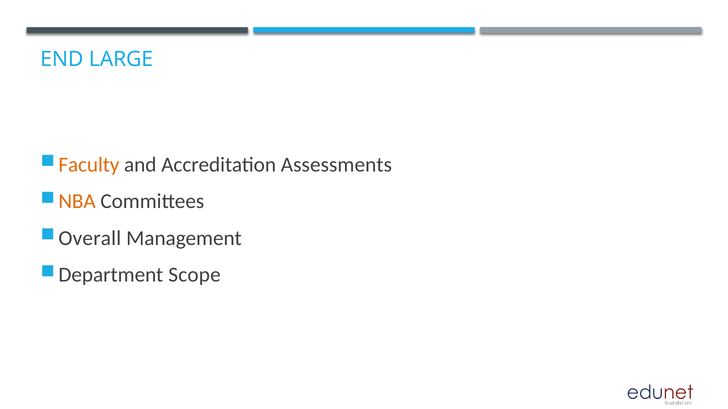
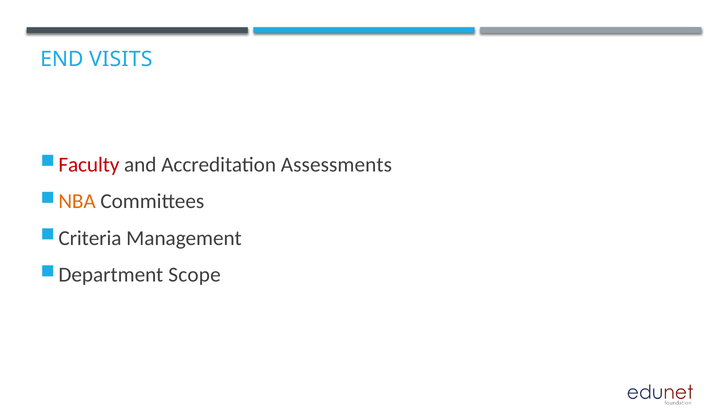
LARGE: LARGE -> VISITS
Faculty colour: orange -> red
Overall: Overall -> Criteria
